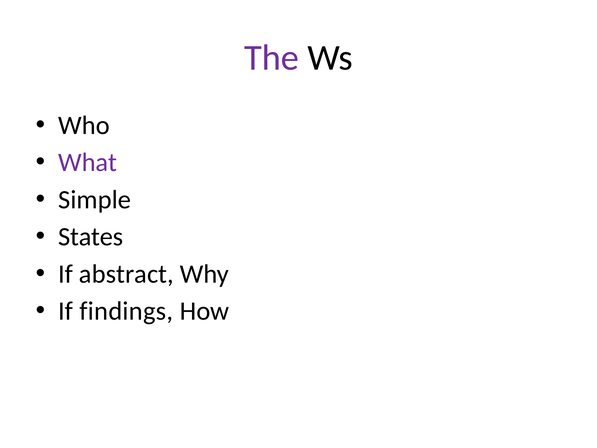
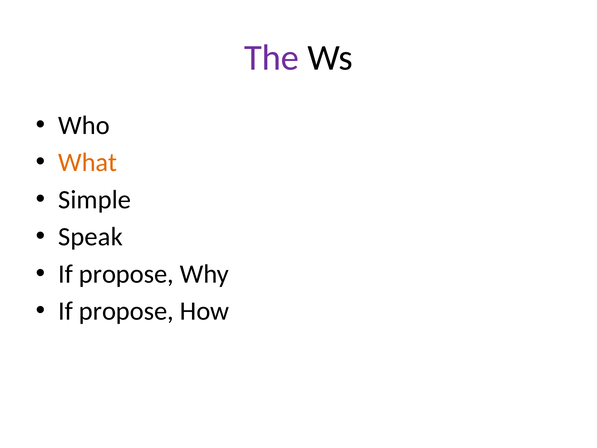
What colour: purple -> orange
States: States -> Speak
abstract at (126, 274): abstract -> propose
findings at (126, 311): findings -> propose
